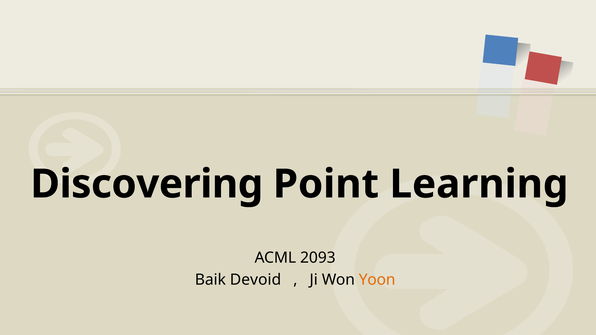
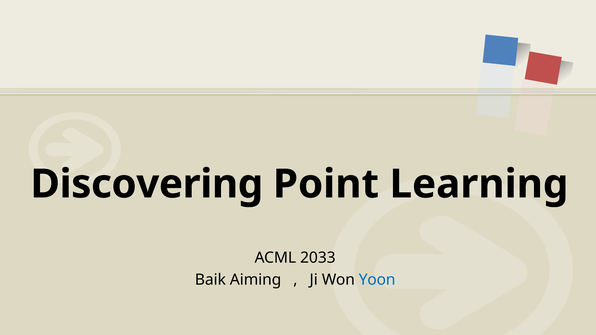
2093: 2093 -> 2033
Devoid: Devoid -> Aiming
Yoon colour: orange -> blue
